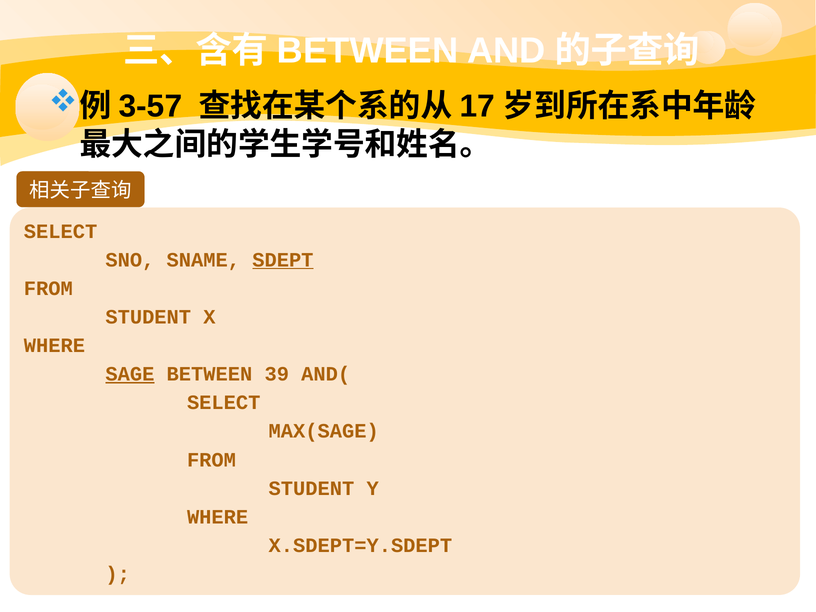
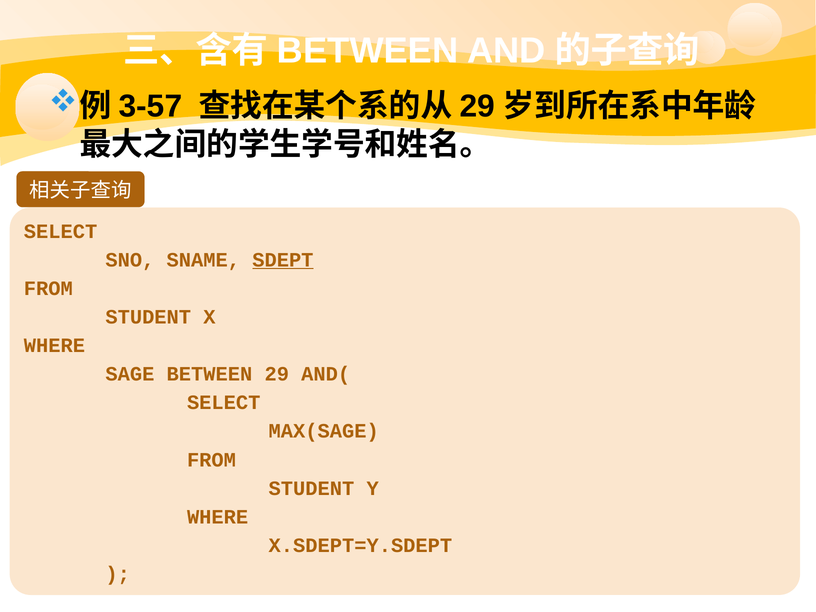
17 at (477, 106): 17 -> 29
SAGE underline: present -> none
BETWEEN 39: 39 -> 29
